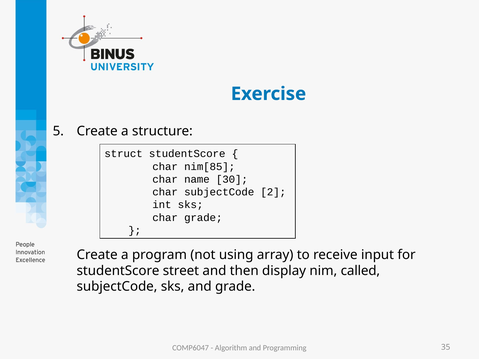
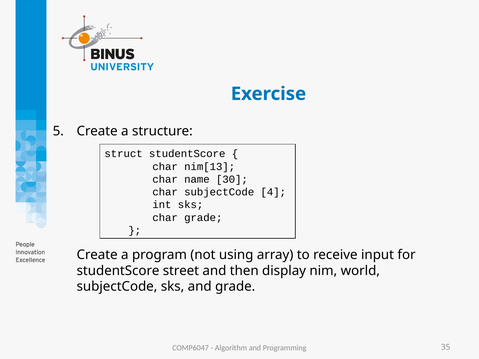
nim[85: nim[85 -> nim[13
2: 2 -> 4
called: called -> world
